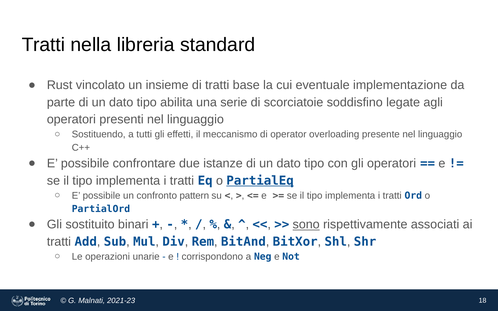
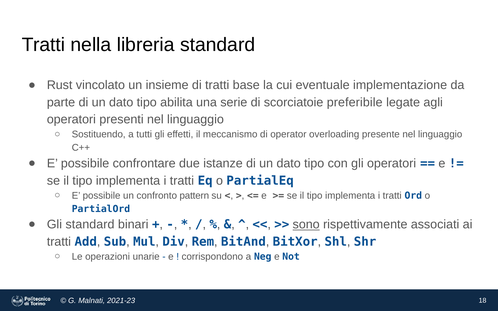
soddisfino: soddisfino -> preferibile
PartialEq underline: present -> none
Gli sostituito: sostituito -> standard
